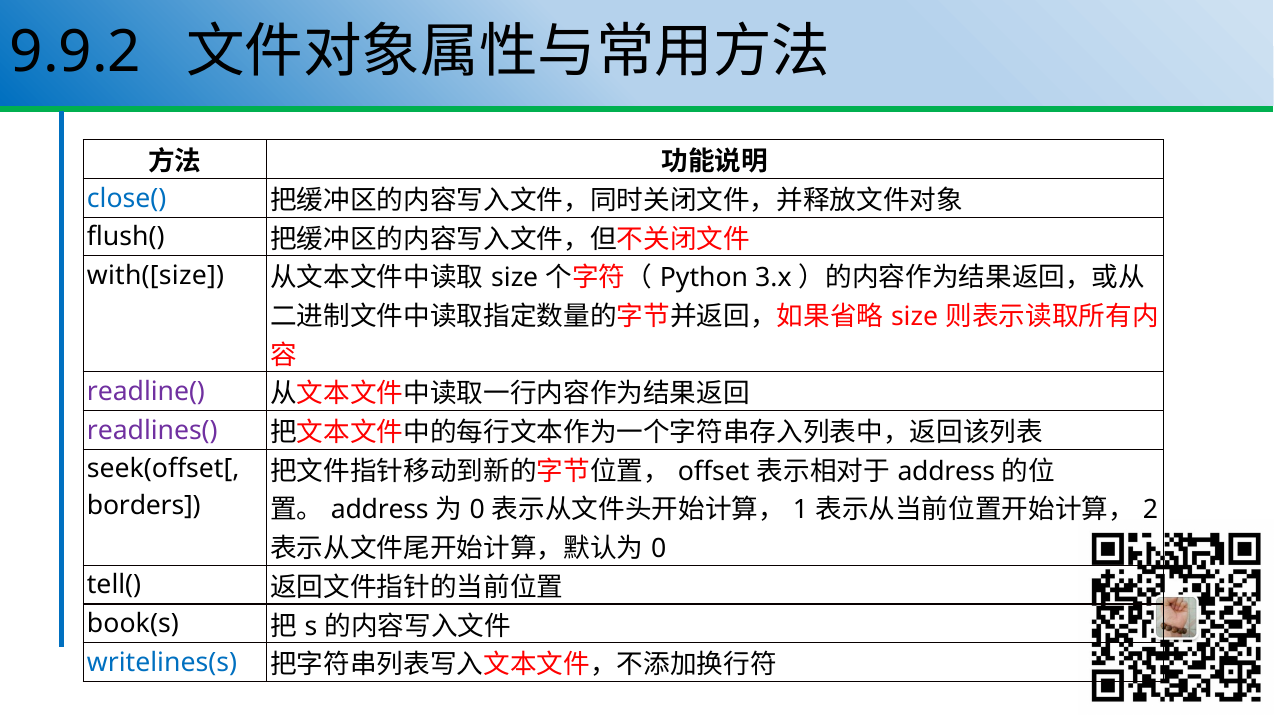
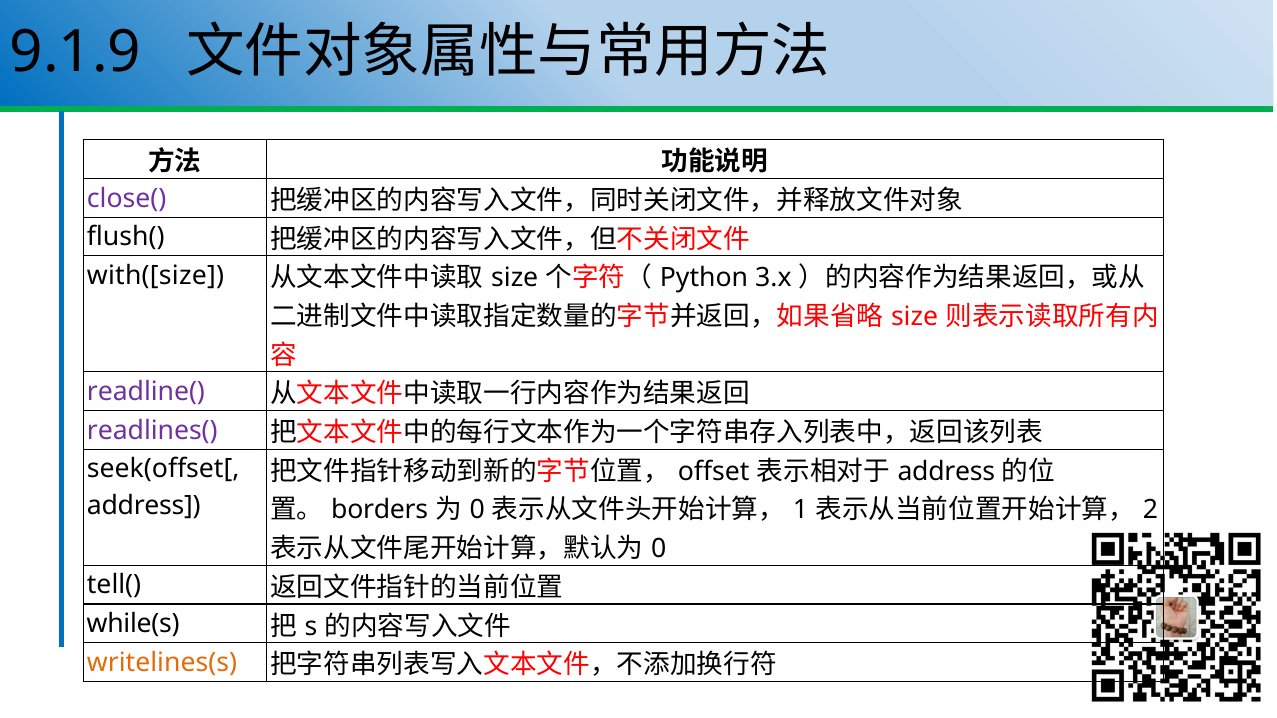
9.9.2: 9.9.2 -> 9.1.9
close( colour: blue -> purple
borders at (144, 506): borders -> address
address at (380, 510): address -> borders
book(s: book(s -> while(s
writelines(s colour: blue -> orange
